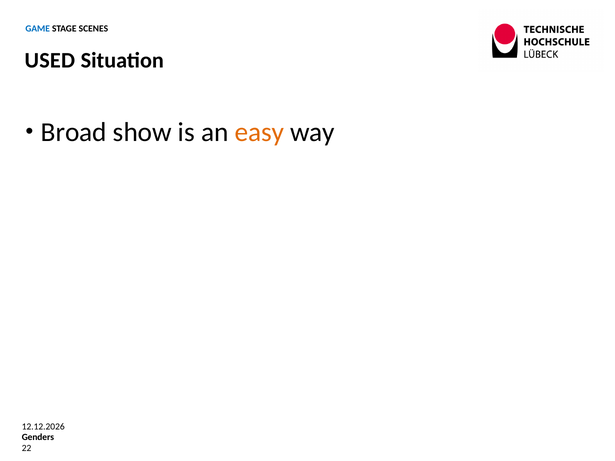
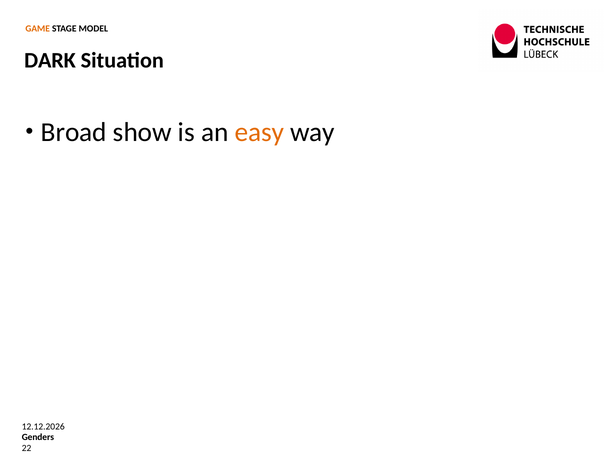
GAME colour: blue -> orange
SCENES: SCENES -> MODEL
USED: USED -> DARK
